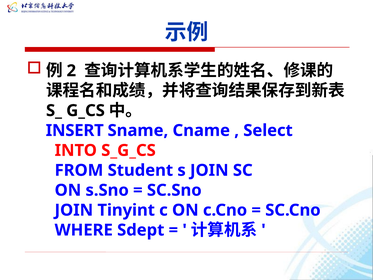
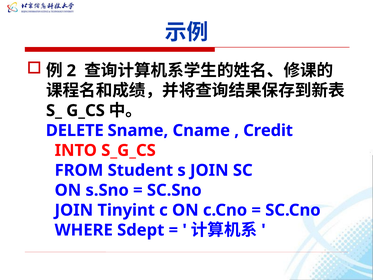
INSERT: INSERT -> DELETE
Select: Select -> Credit
